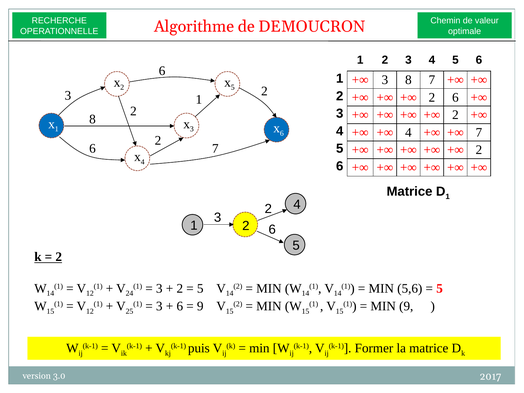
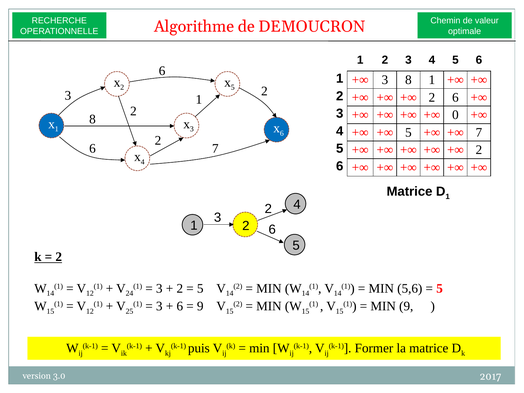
8 7: 7 -> 1
2 at (455, 115): 2 -> 0
4 at (408, 132): 4 -> 5
